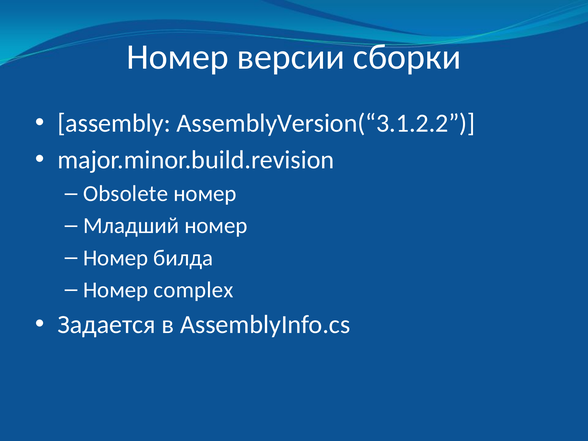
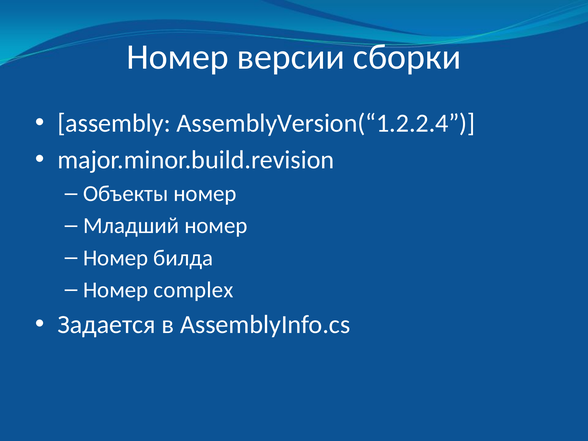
AssemblyVersion(“3.1.2.2: AssemblyVersion(“3.1.2.2 -> AssemblyVersion(“1.2.2.4
Obsolete: Obsolete -> Объекты
